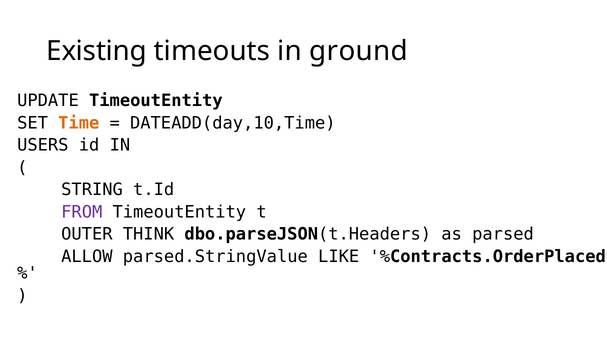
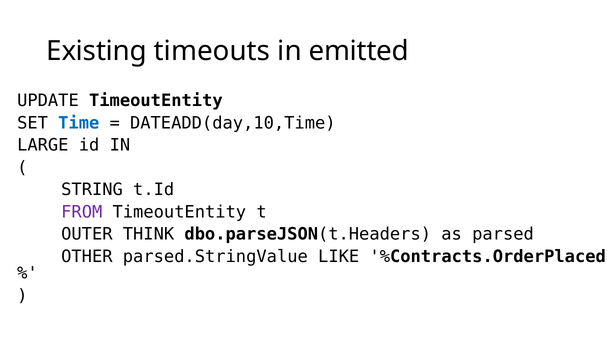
ground: ground -> emitted
Time colour: orange -> blue
USERS: USERS -> LARGE
ALLOW: ALLOW -> OTHER
